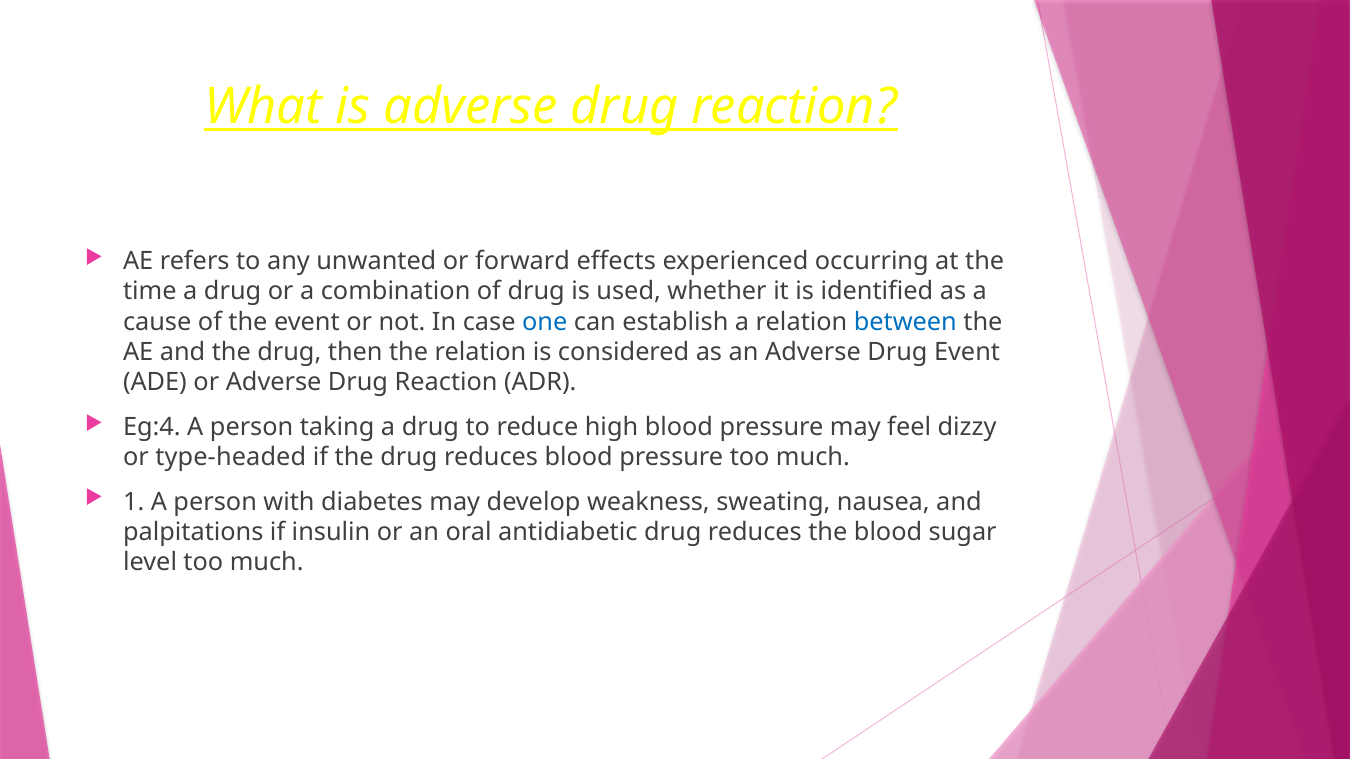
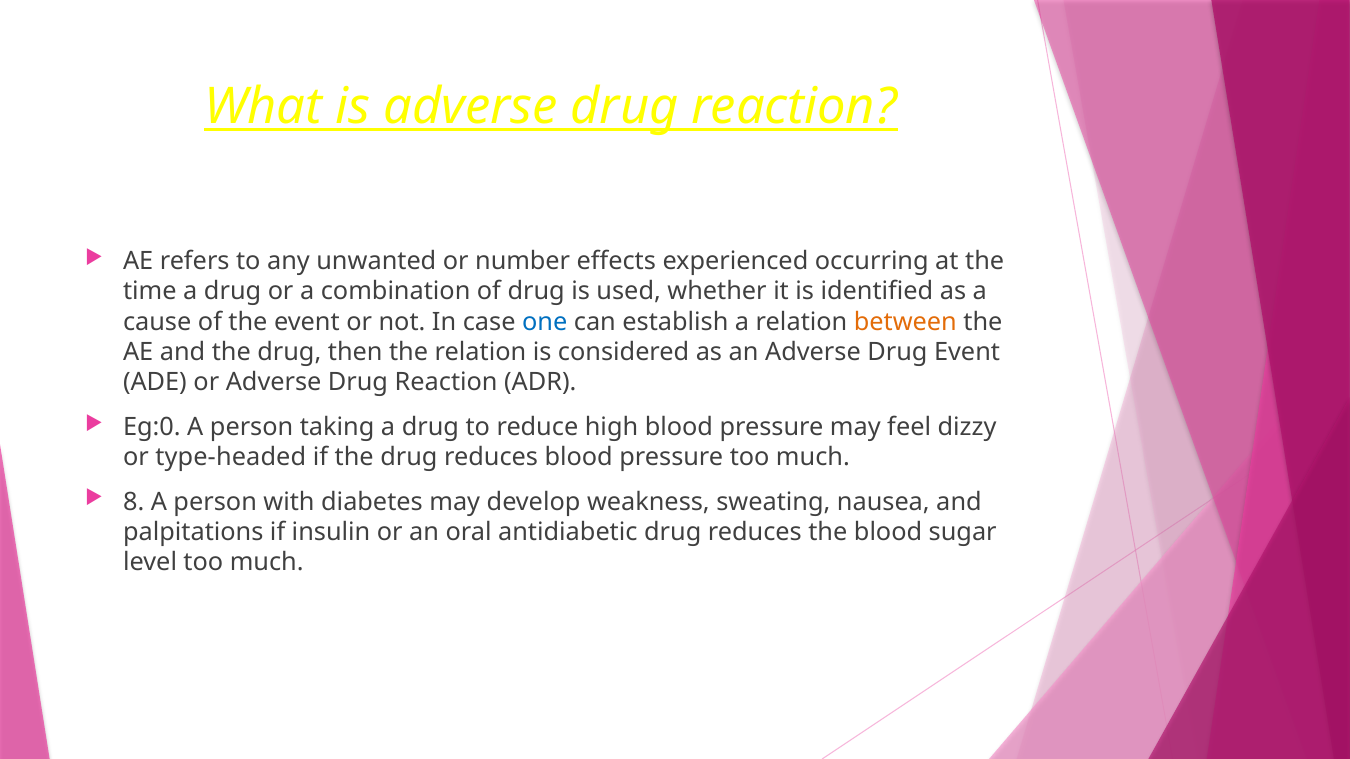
forward: forward -> number
between colour: blue -> orange
Eg:4: Eg:4 -> Eg:0
1: 1 -> 8
